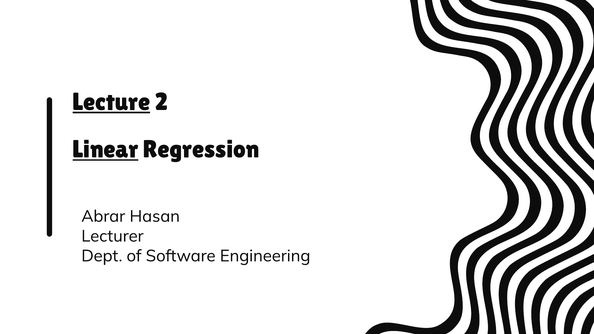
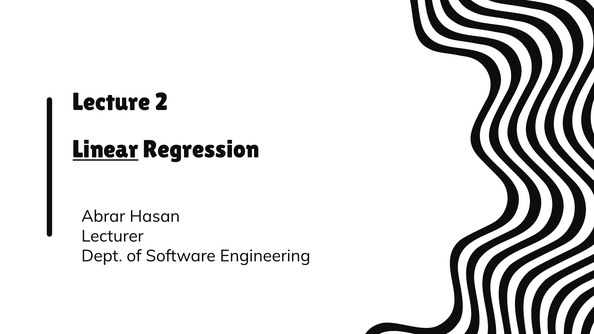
Lecture underline: present -> none
